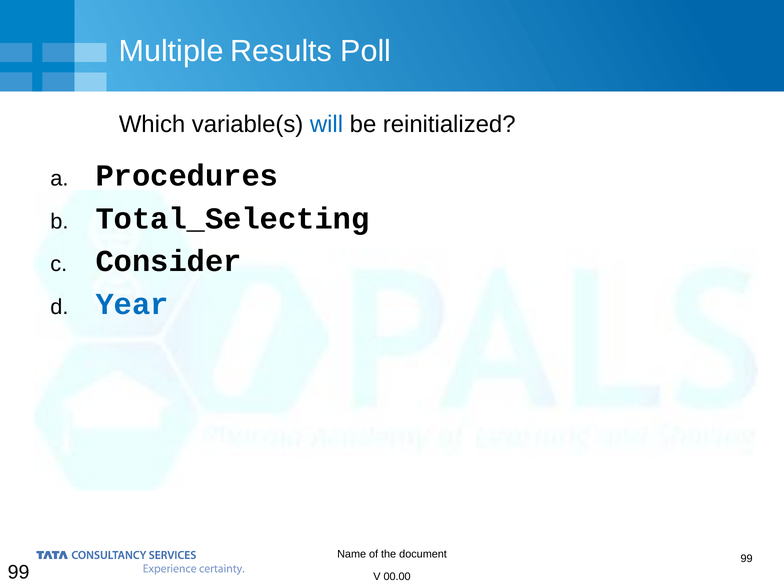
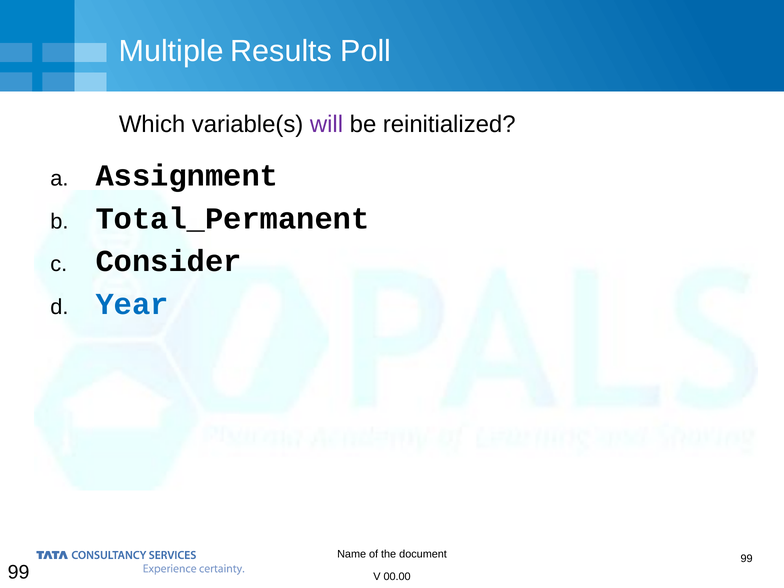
will colour: blue -> purple
Procedures: Procedures -> Assignment
Total_Selecting: Total_Selecting -> Total_Permanent
